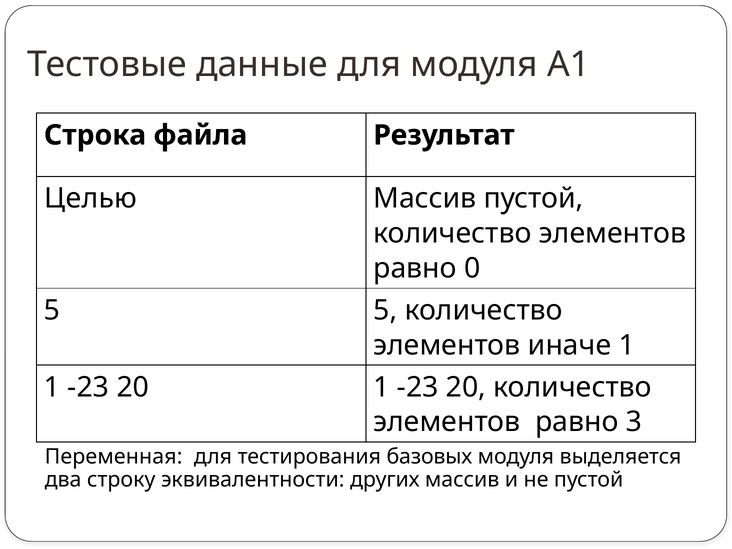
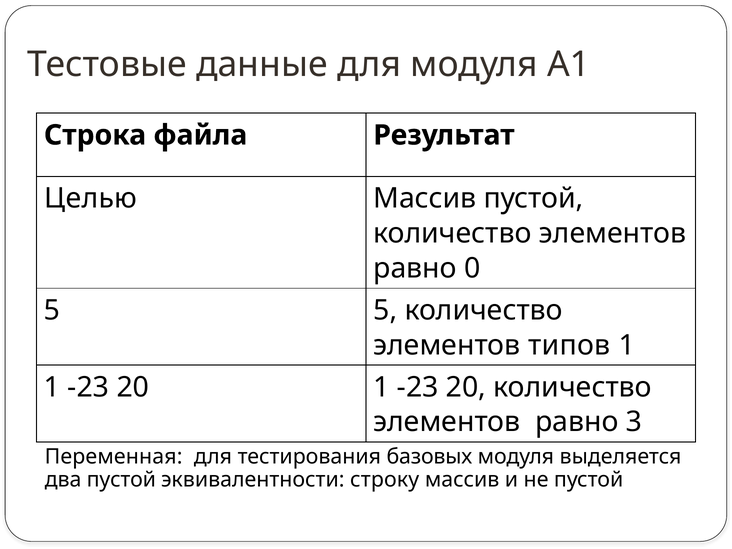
иначе: иначе -> типов
два строку: строку -> пустой
других: других -> строку
